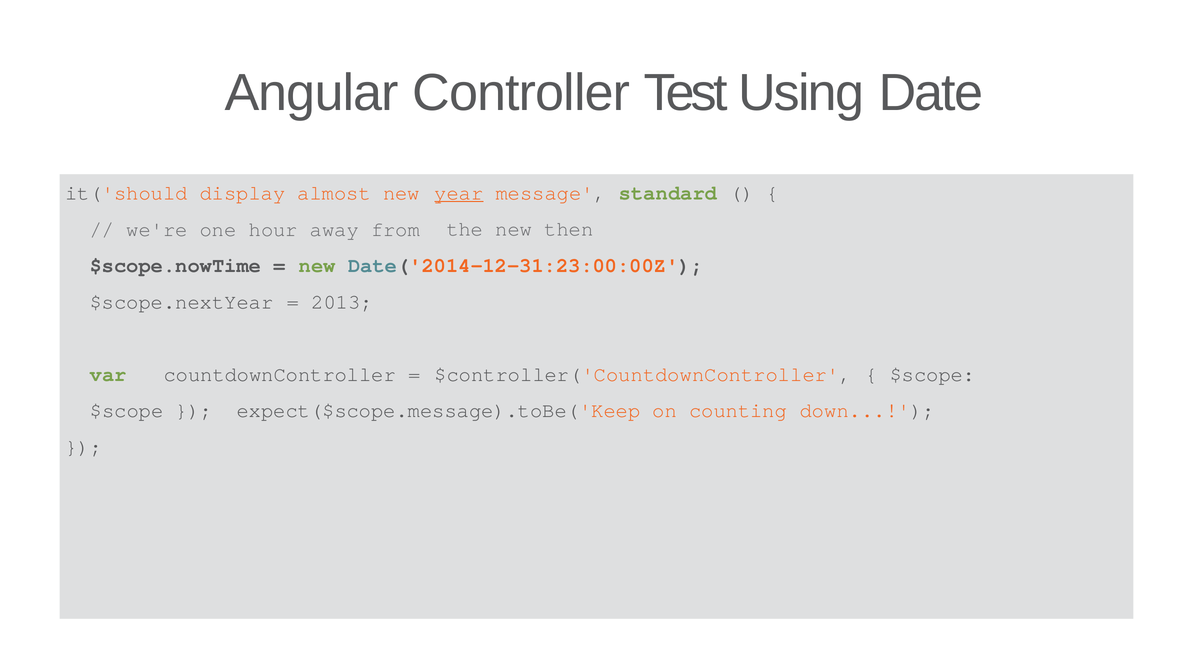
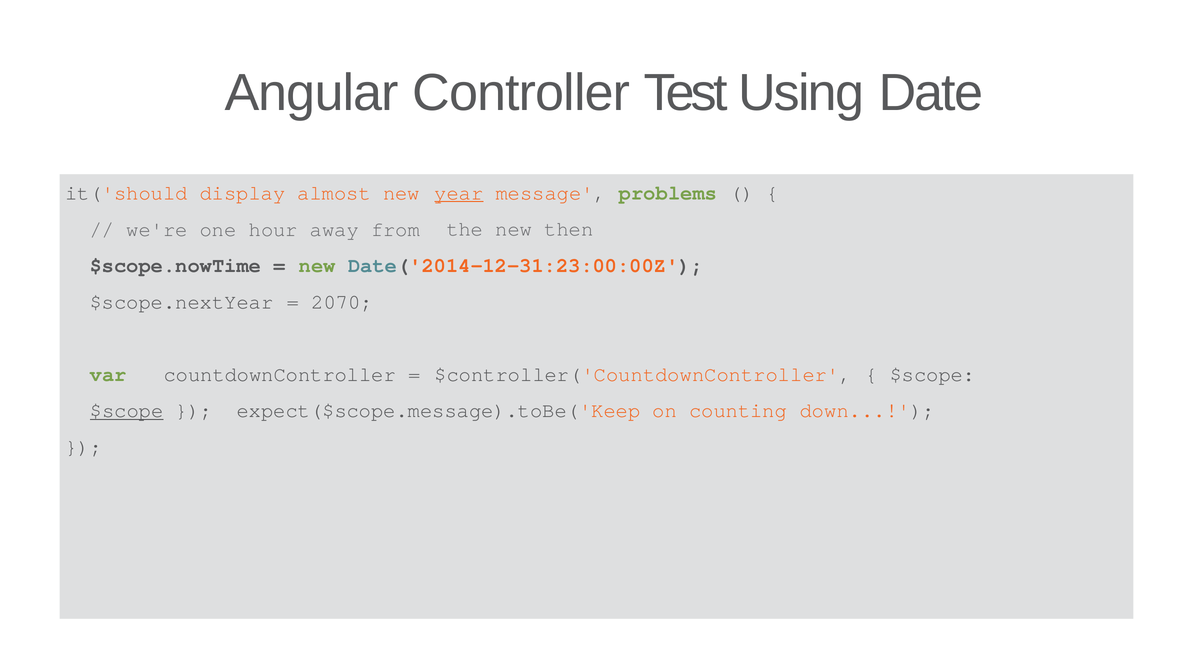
standard: standard -> problems
2013: 2013 -> 2070
$scope at (127, 411) underline: none -> present
